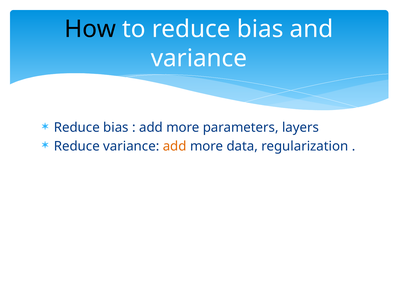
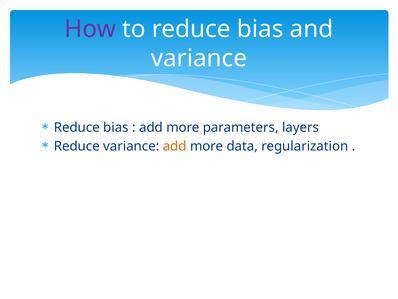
How colour: black -> purple
